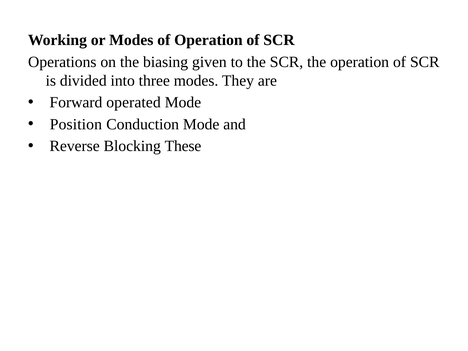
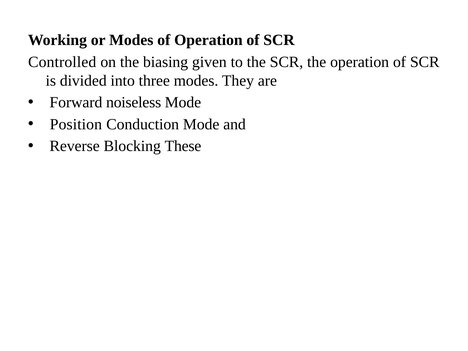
Operations: Operations -> Controlled
operated: operated -> noiseless
